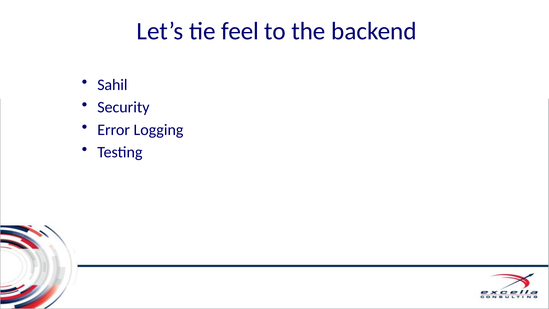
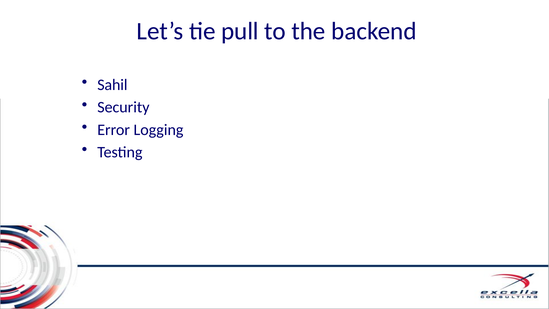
feel: feel -> pull
